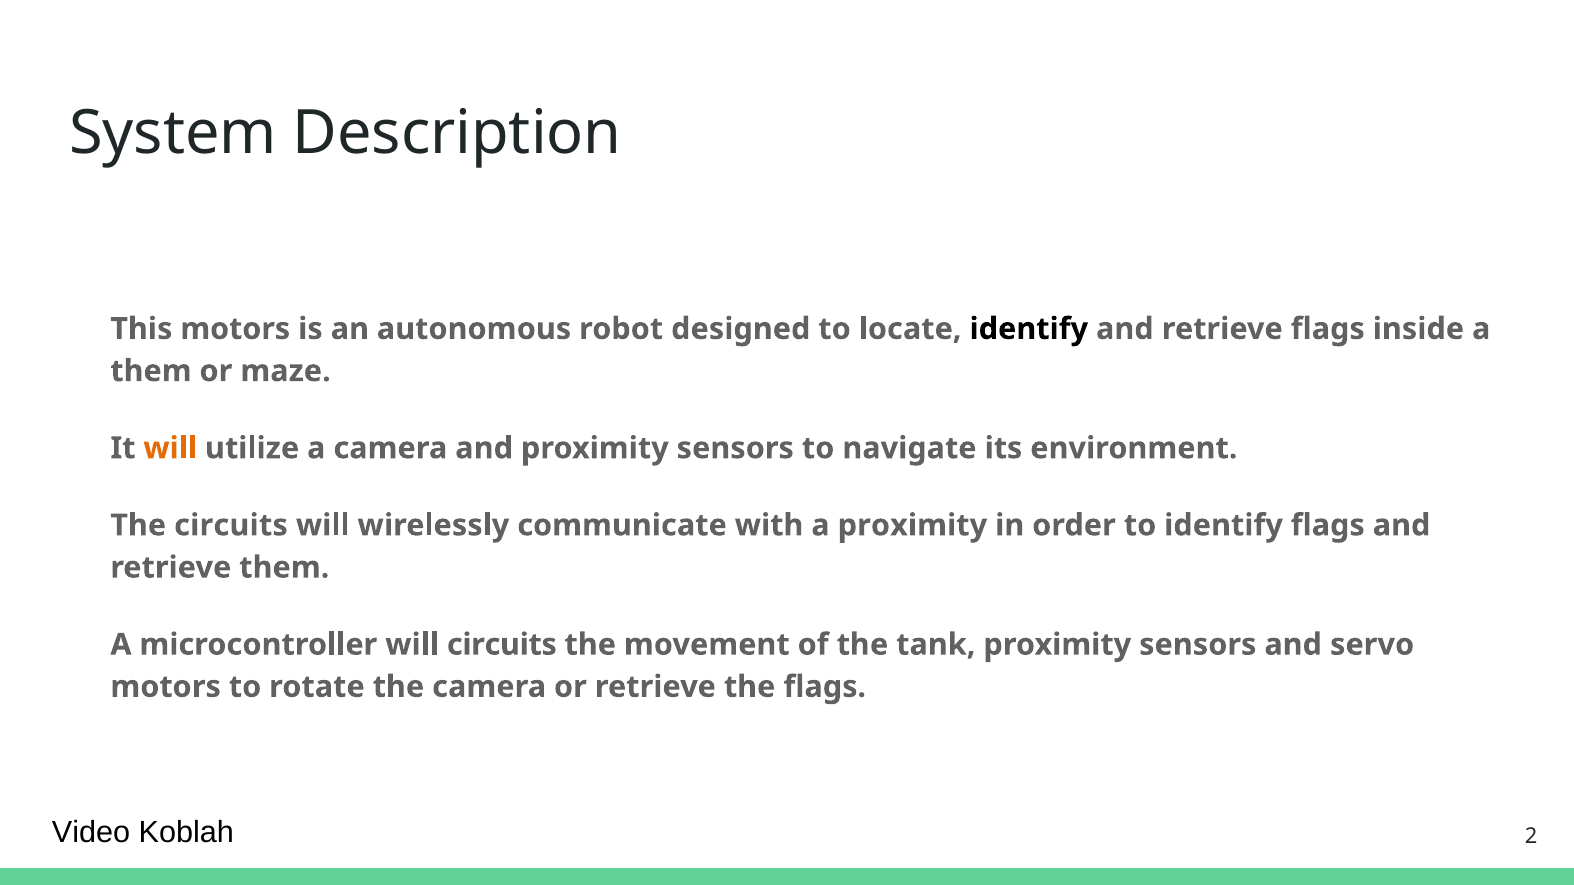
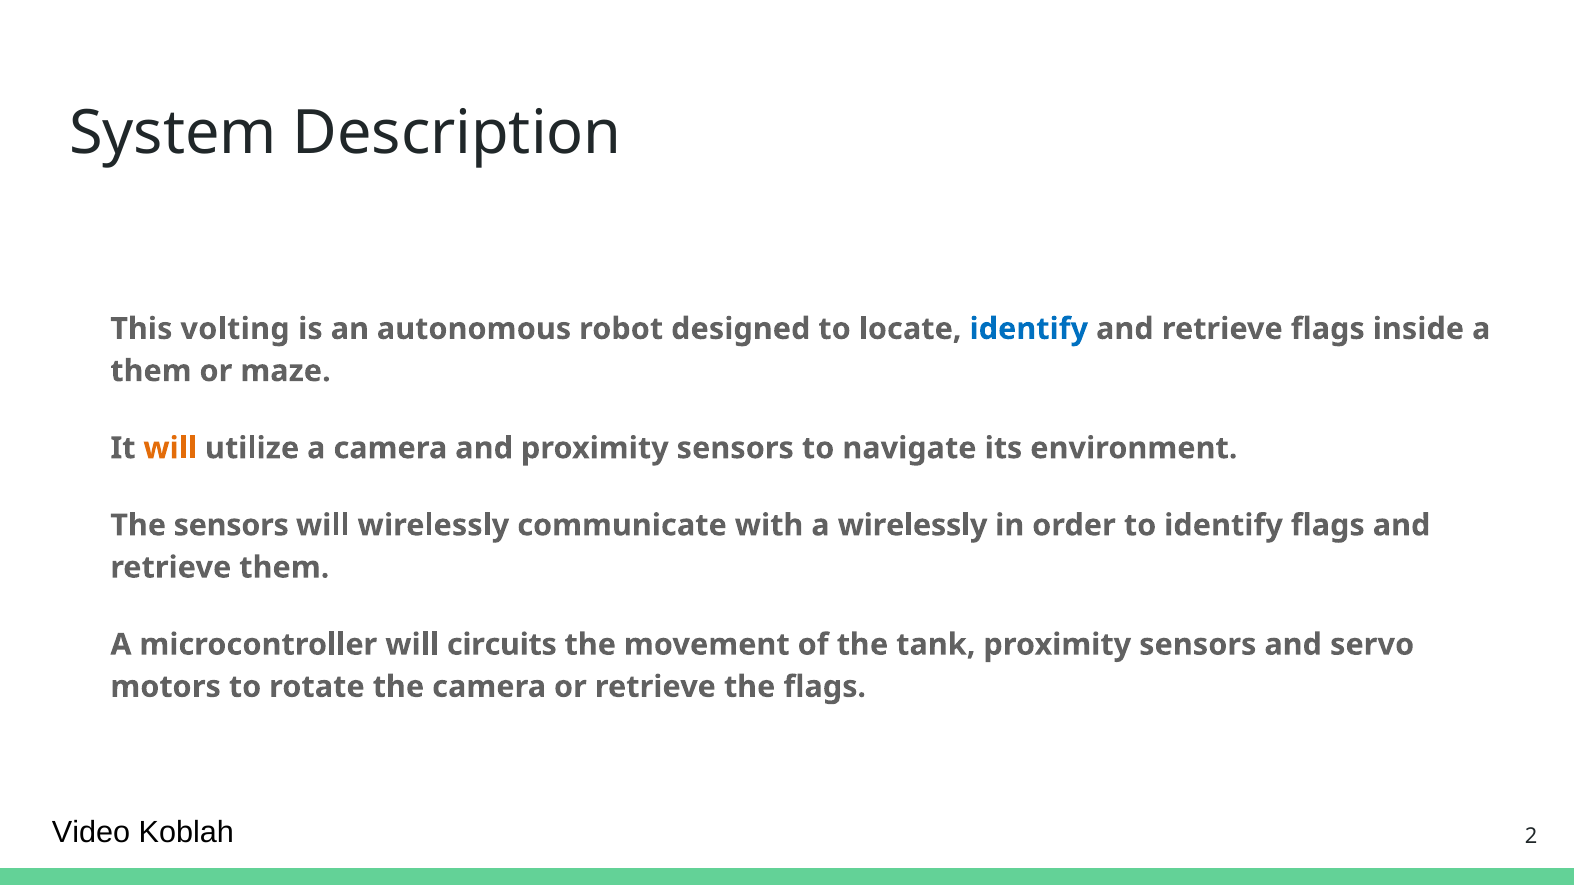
This motors: motors -> volting
identify at (1029, 329) colour: black -> blue
The circuits: circuits -> sensors
a proximity: proximity -> wirelessly
